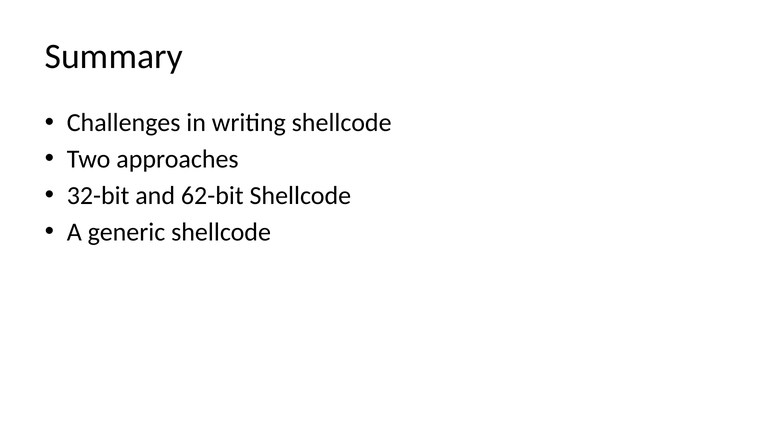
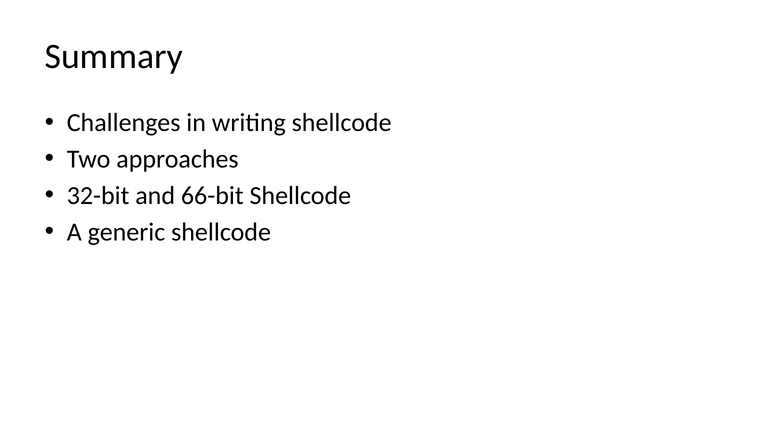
62-bit: 62-bit -> 66-bit
